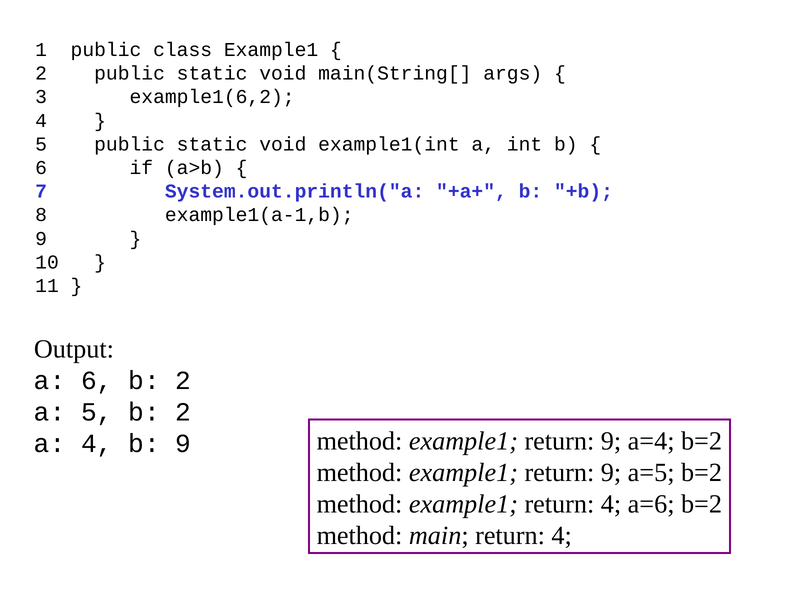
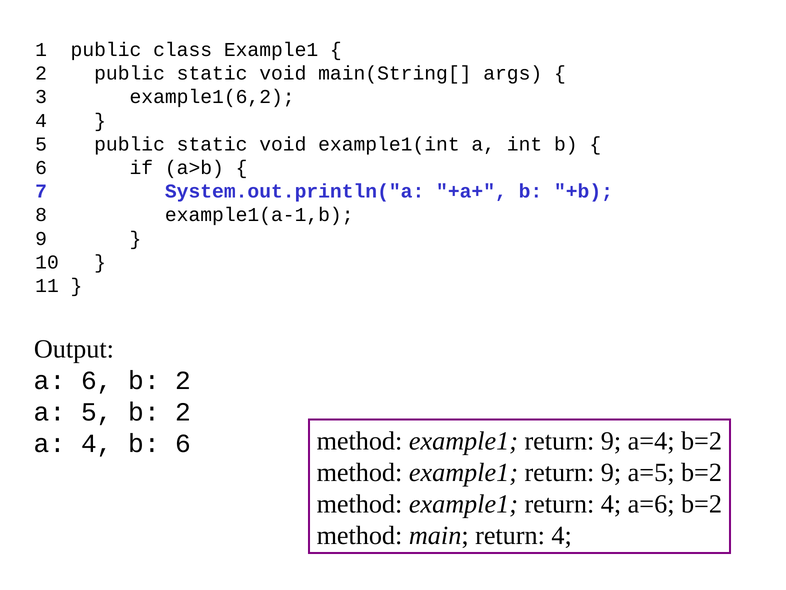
b 9: 9 -> 6
